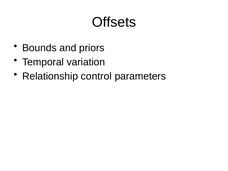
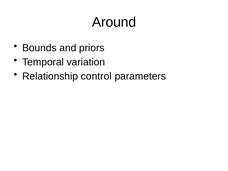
Offsets: Offsets -> Around
